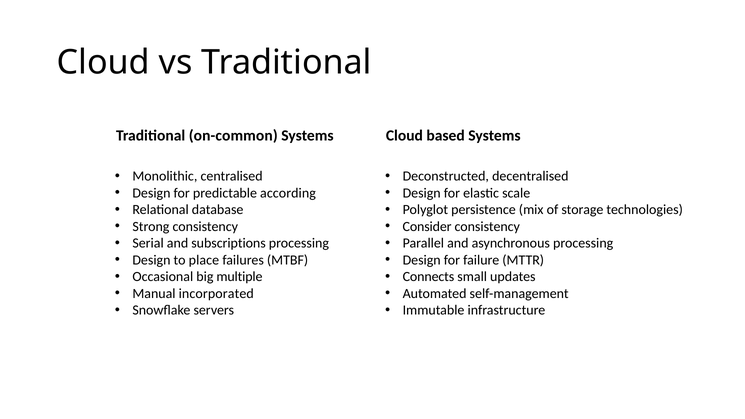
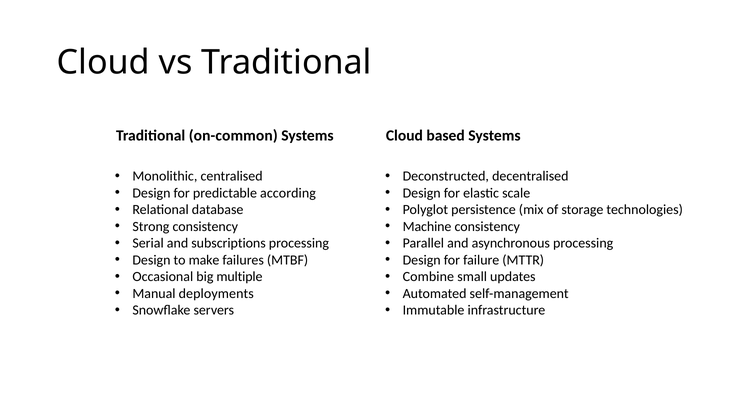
Consider: Consider -> Machine
place: place -> make
Connects: Connects -> Combine
incorporated: incorporated -> deployments
